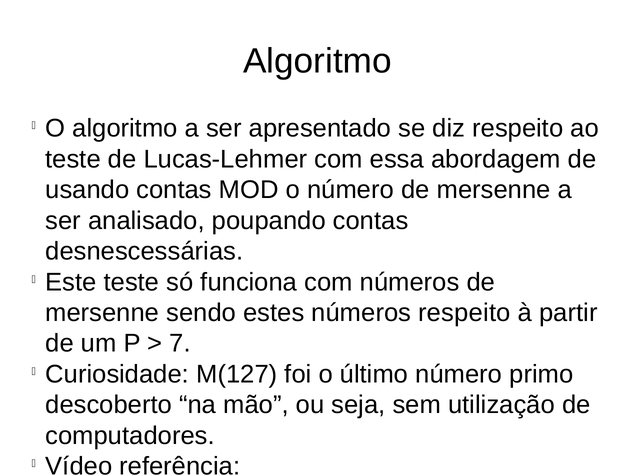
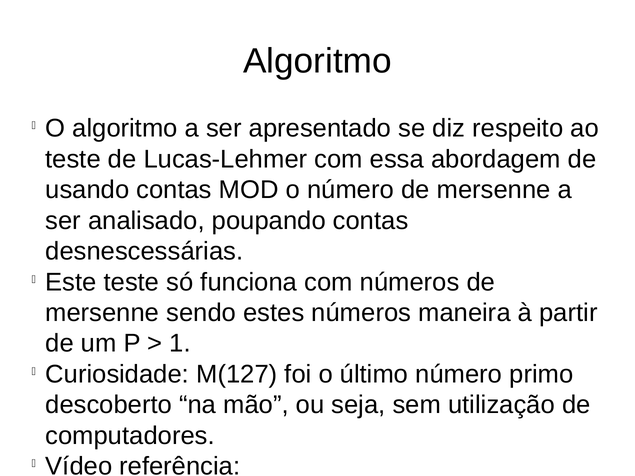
números respeito: respeito -> maneira
7: 7 -> 1
